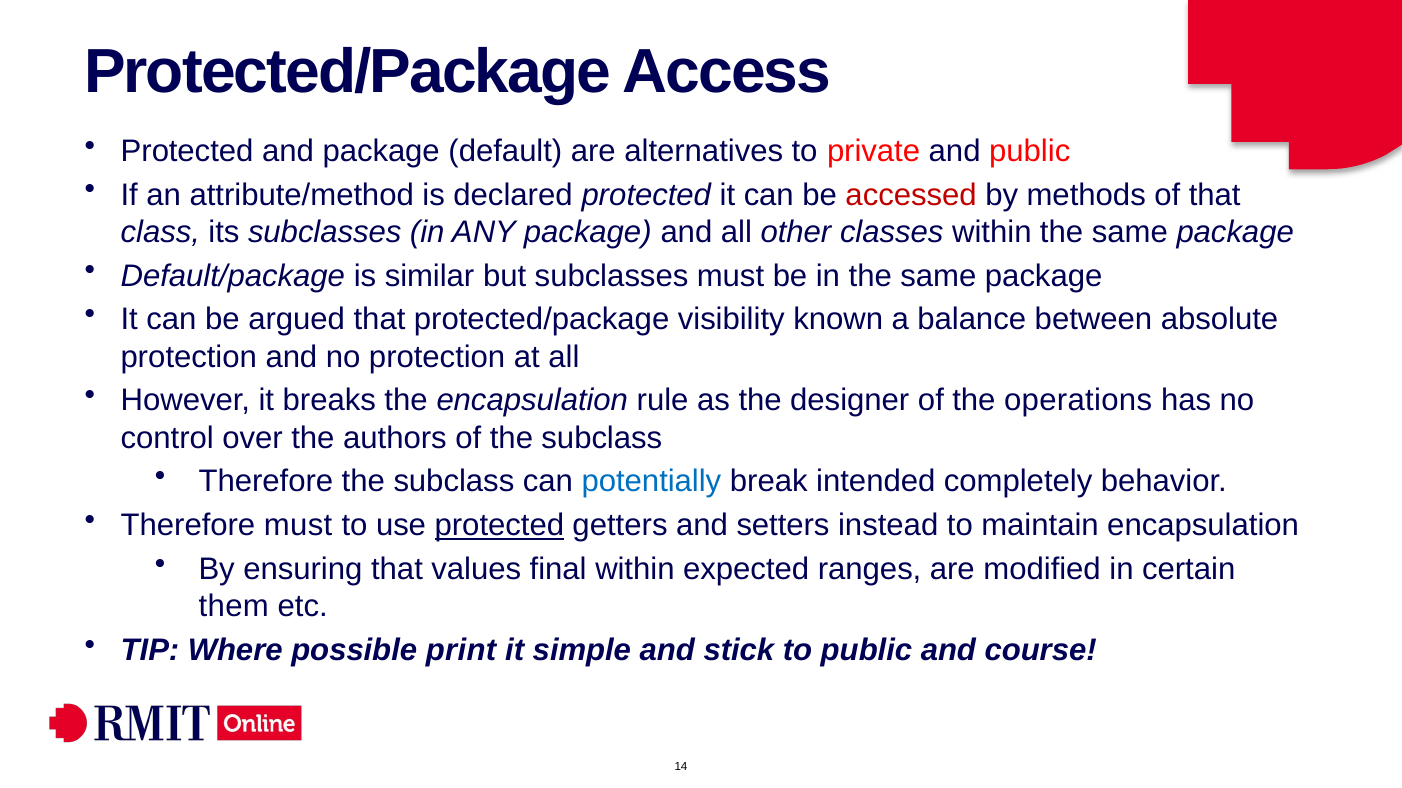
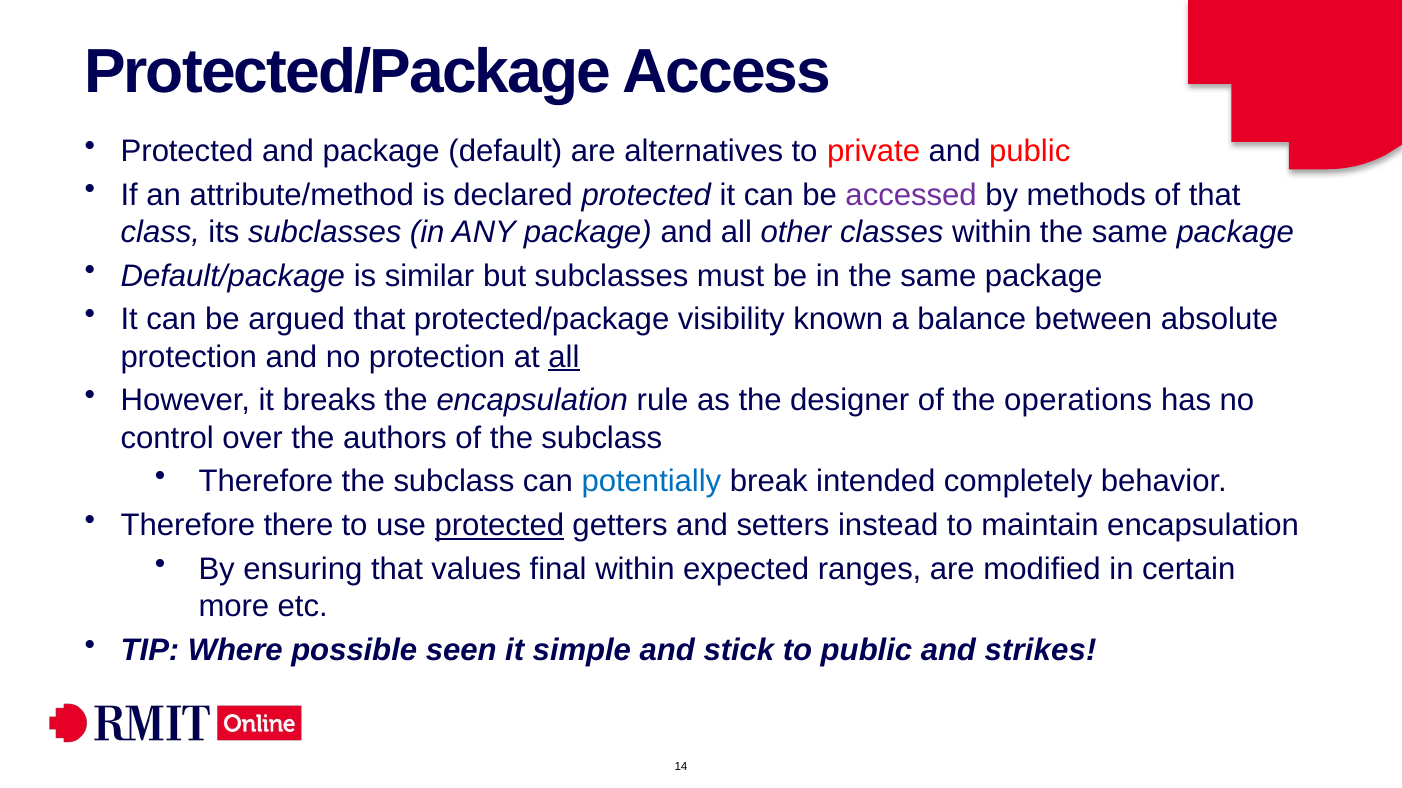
accessed colour: red -> purple
all at (564, 357) underline: none -> present
Therefore must: must -> there
them: them -> more
print: print -> seen
course: course -> strikes
